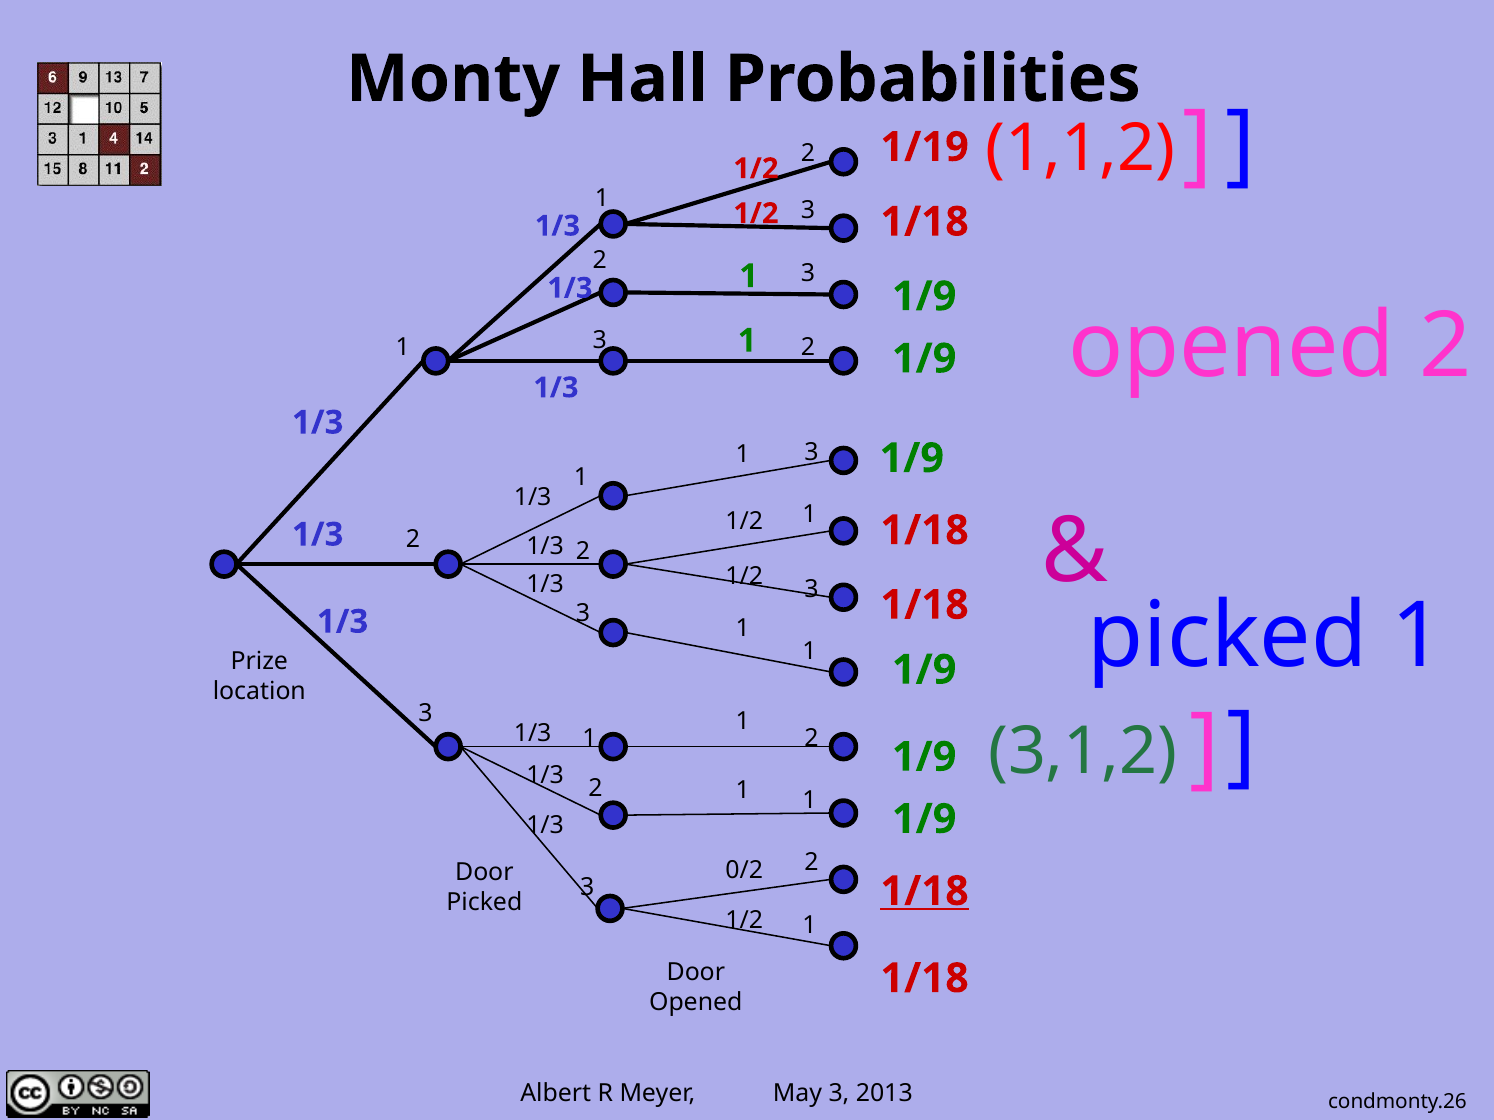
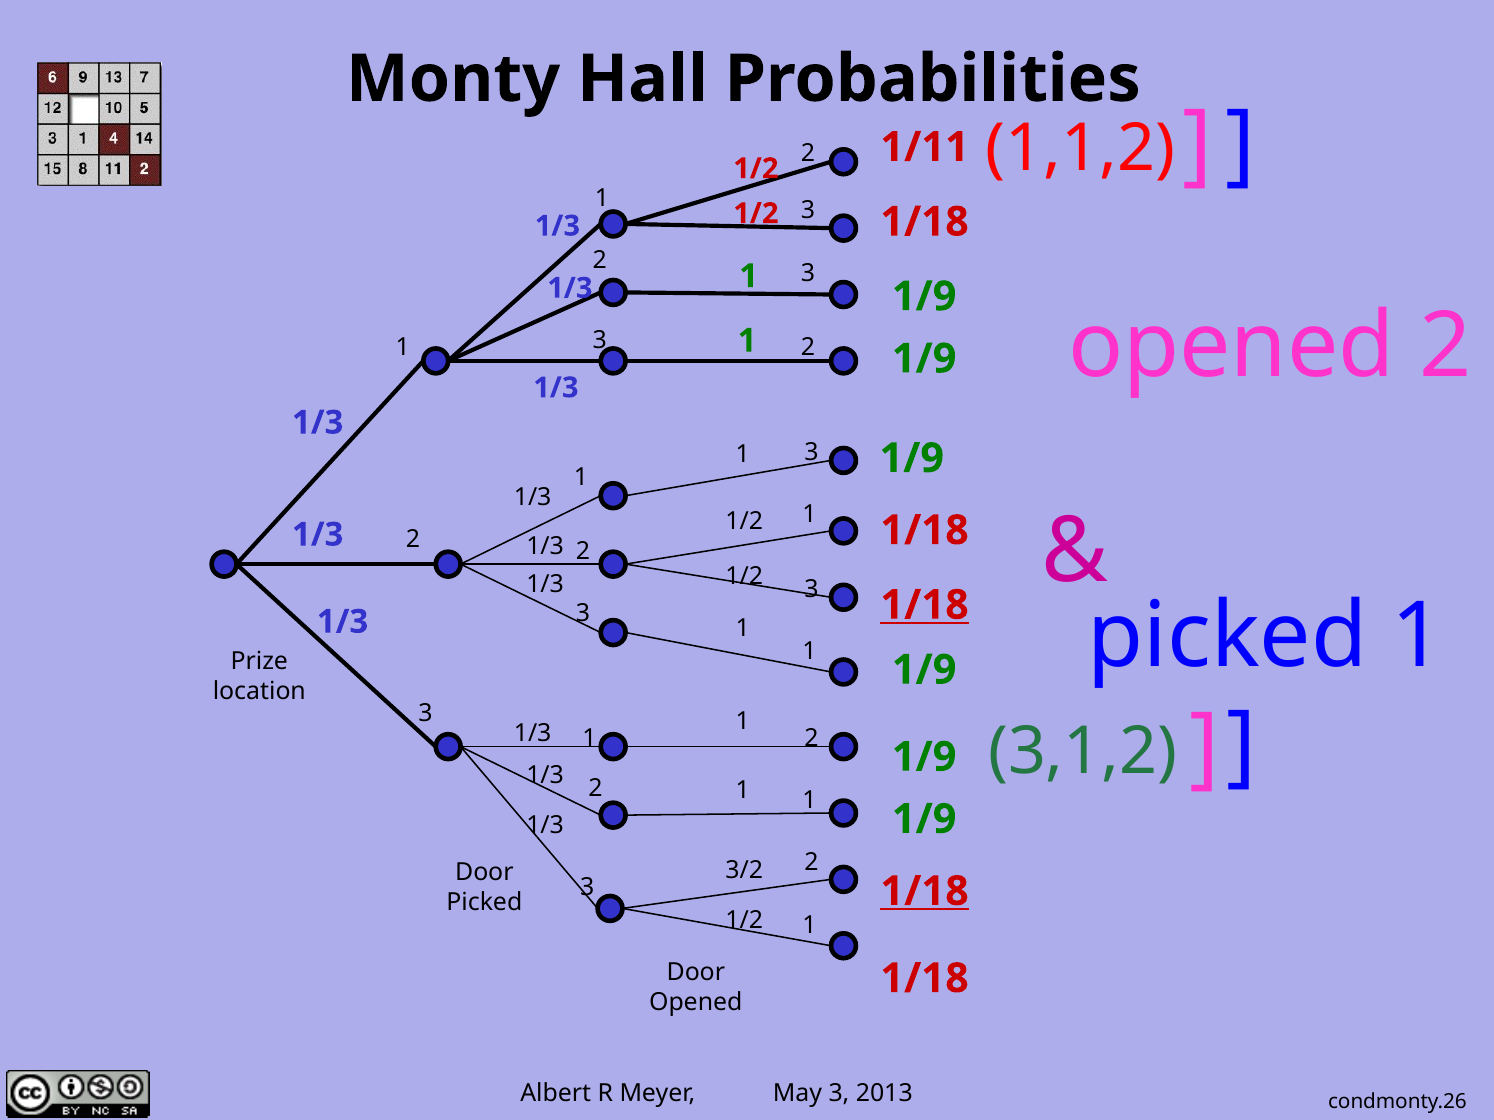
1/19: 1/19 -> 1/11
1/18 at (925, 605) underline: none -> present
0/2: 0/2 -> 3/2
